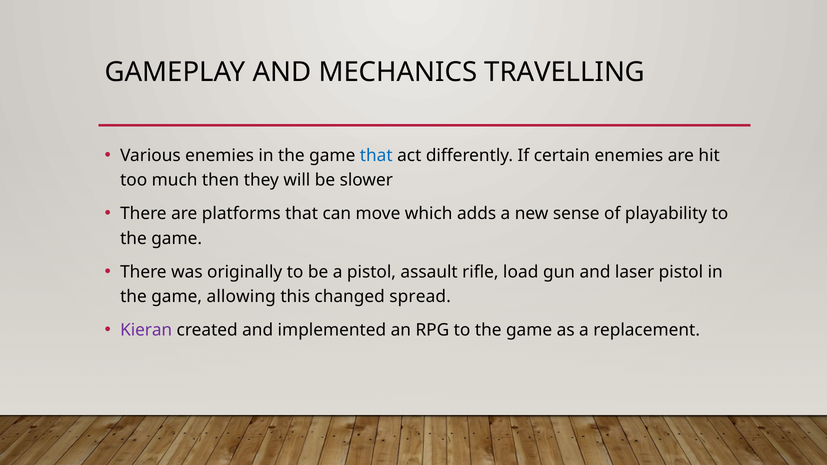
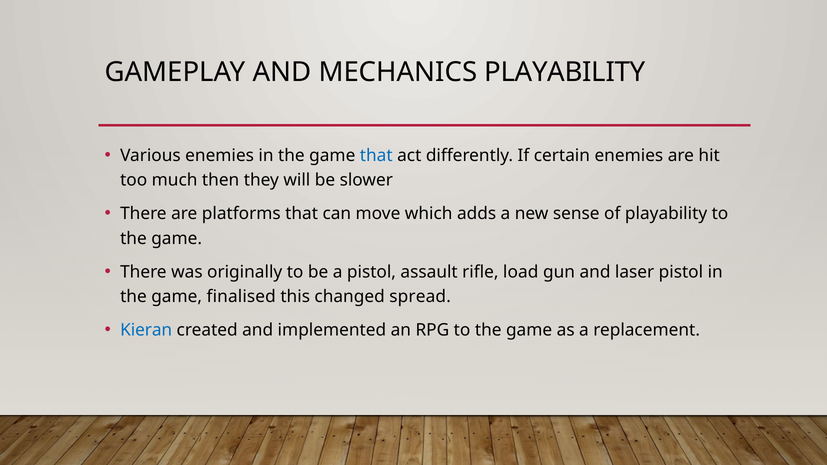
MECHANICS TRAVELLING: TRAVELLING -> PLAYABILITY
allowing: allowing -> finalised
Kieran colour: purple -> blue
